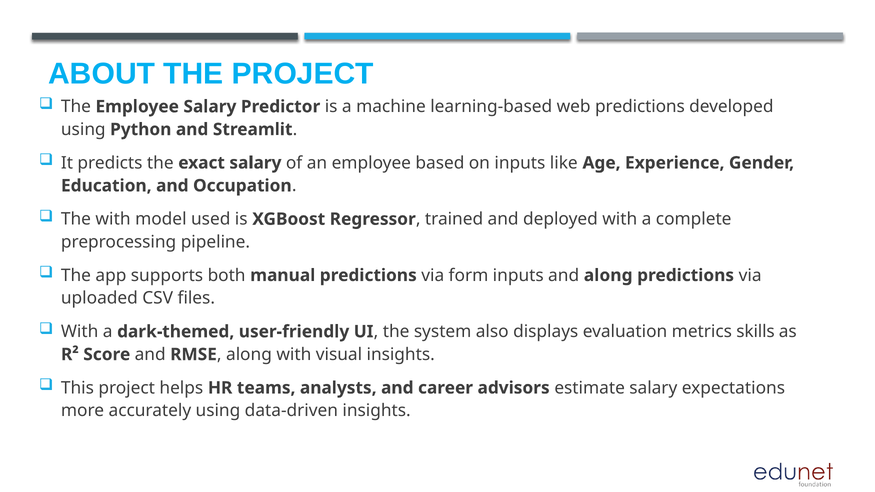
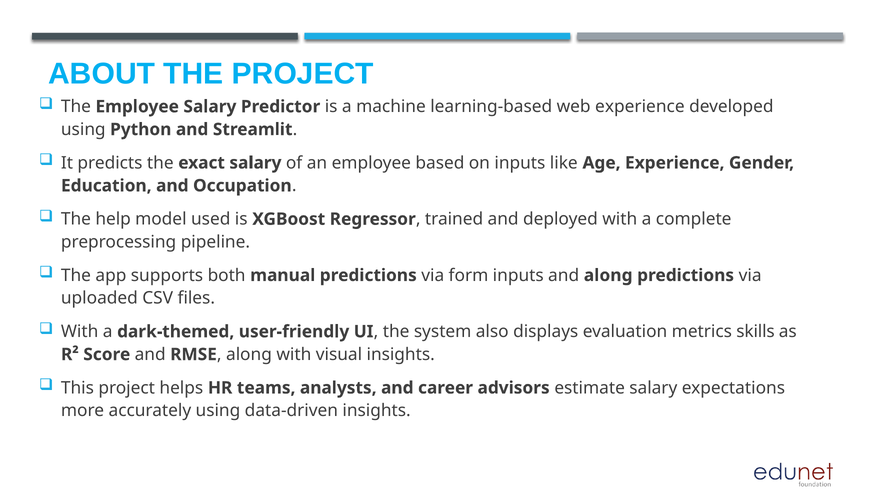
web predictions: predictions -> experience
The with: with -> help
